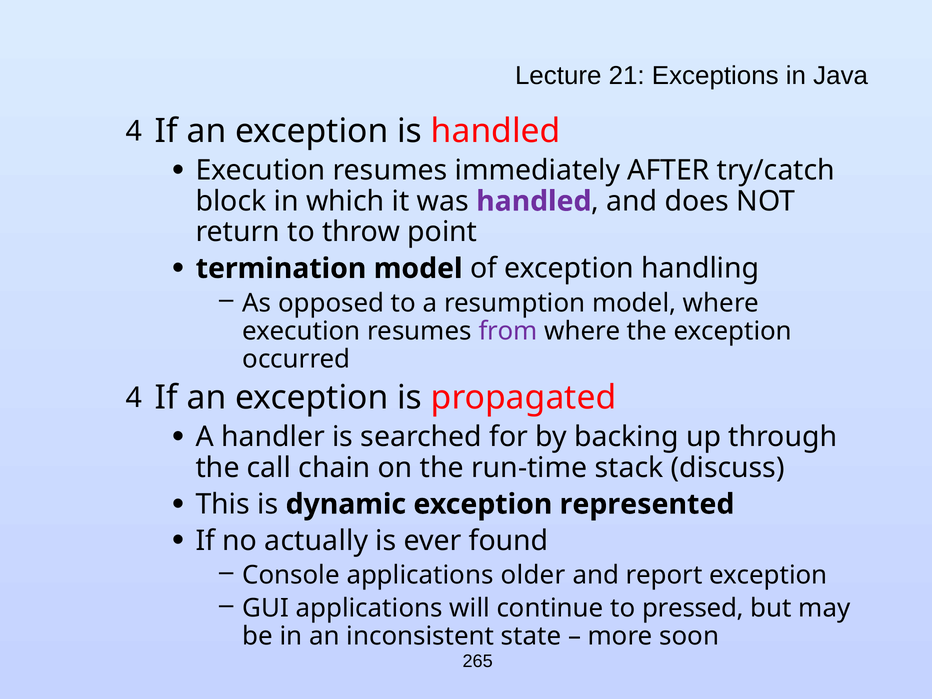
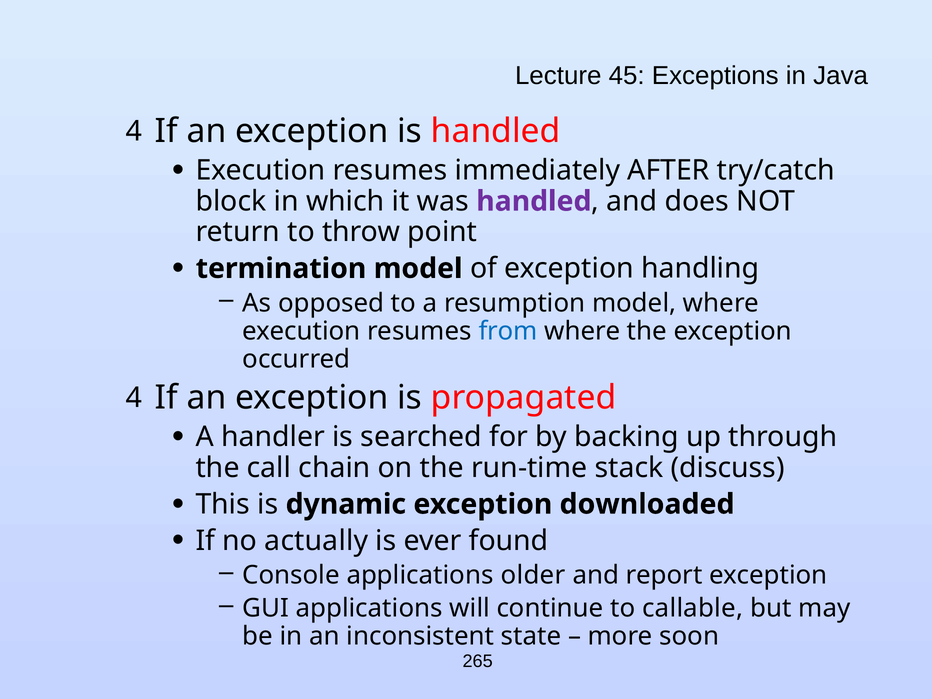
21: 21 -> 45
from colour: purple -> blue
represented: represented -> downloaded
pressed: pressed -> callable
